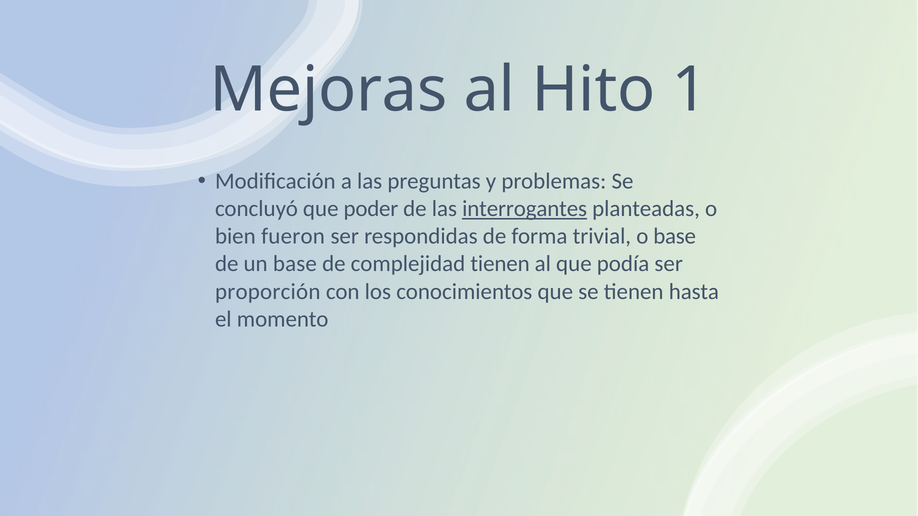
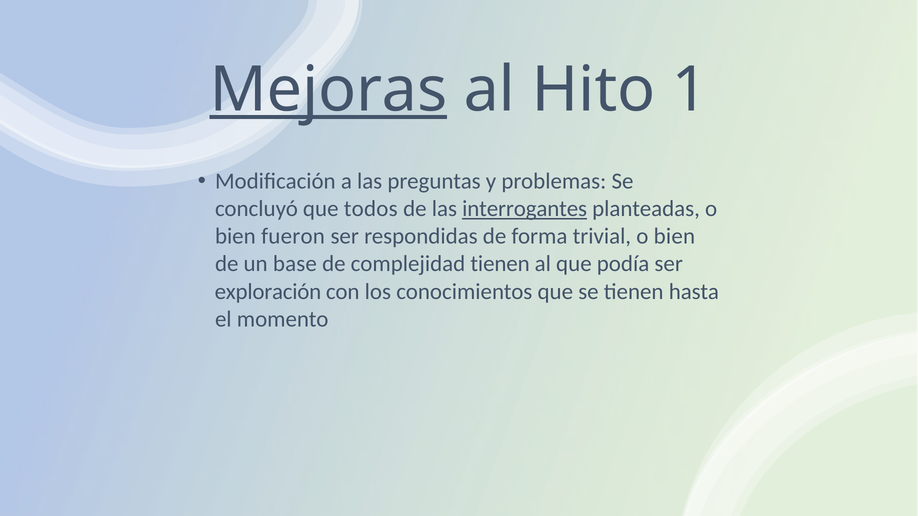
Mejoras underline: none -> present
poder: poder -> todos
trivial o base: base -> bien
proporción: proporción -> exploración
